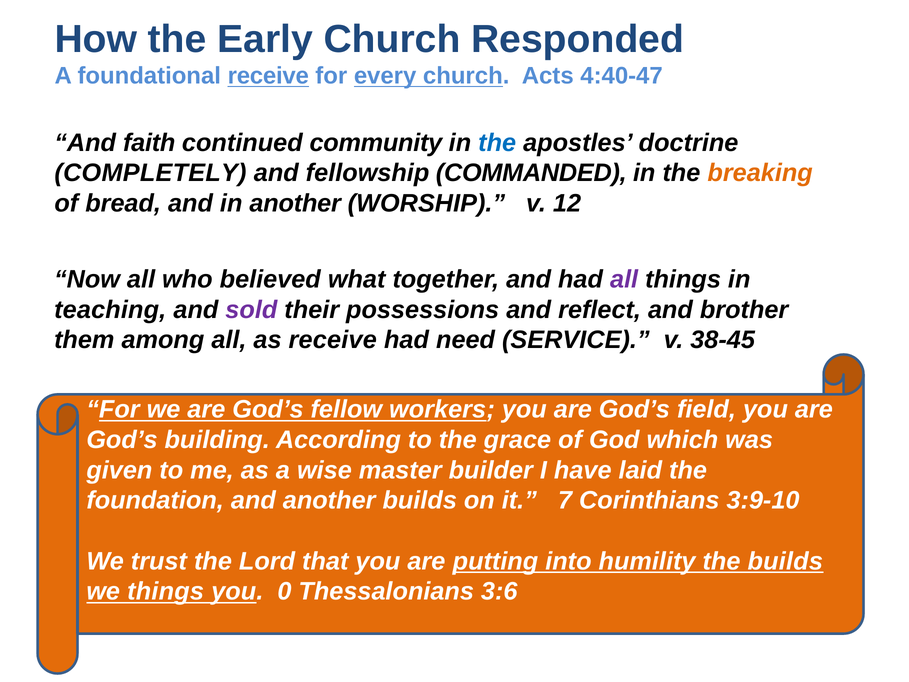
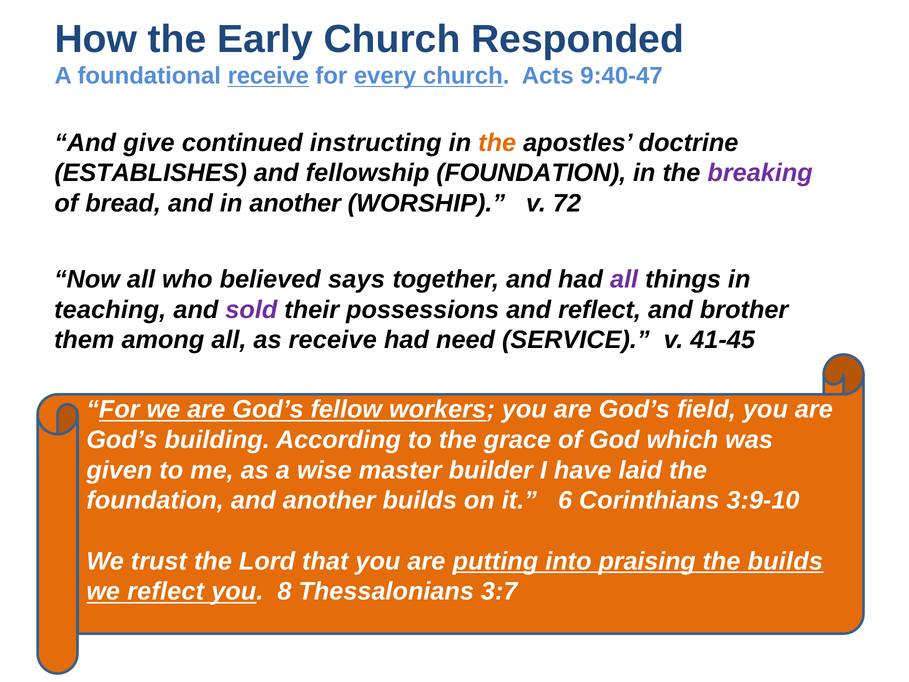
4:40-47: 4:40-47 -> 9:40-47
faith: faith -> give
community: community -> instructing
the at (497, 143) colour: blue -> orange
COMPLETELY: COMPLETELY -> ESTABLISHES
fellowship COMMANDED: COMMANDED -> FOUNDATION
breaking at (760, 173) colour: orange -> purple
12: 12 -> 72
what: what -> says
38-45: 38-45 -> 41-45
7: 7 -> 6
into humility: humility -> praising
we things: things -> reflect
0: 0 -> 8
3:6: 3:6 -> 3:7
